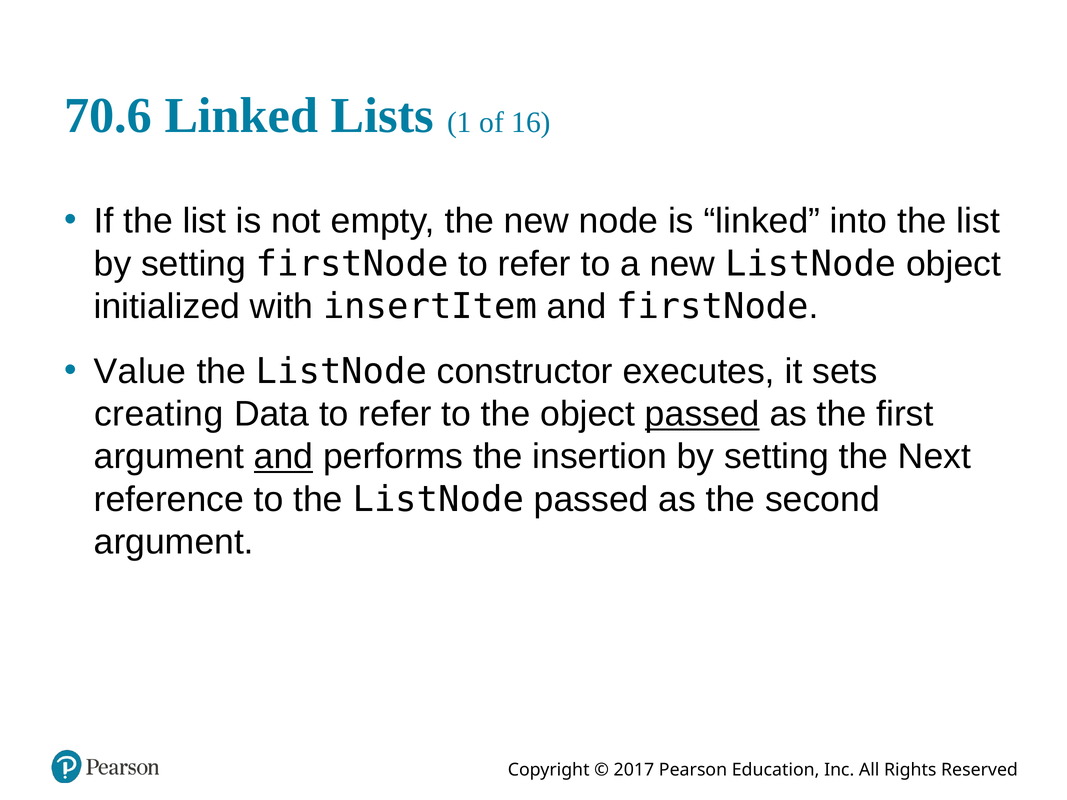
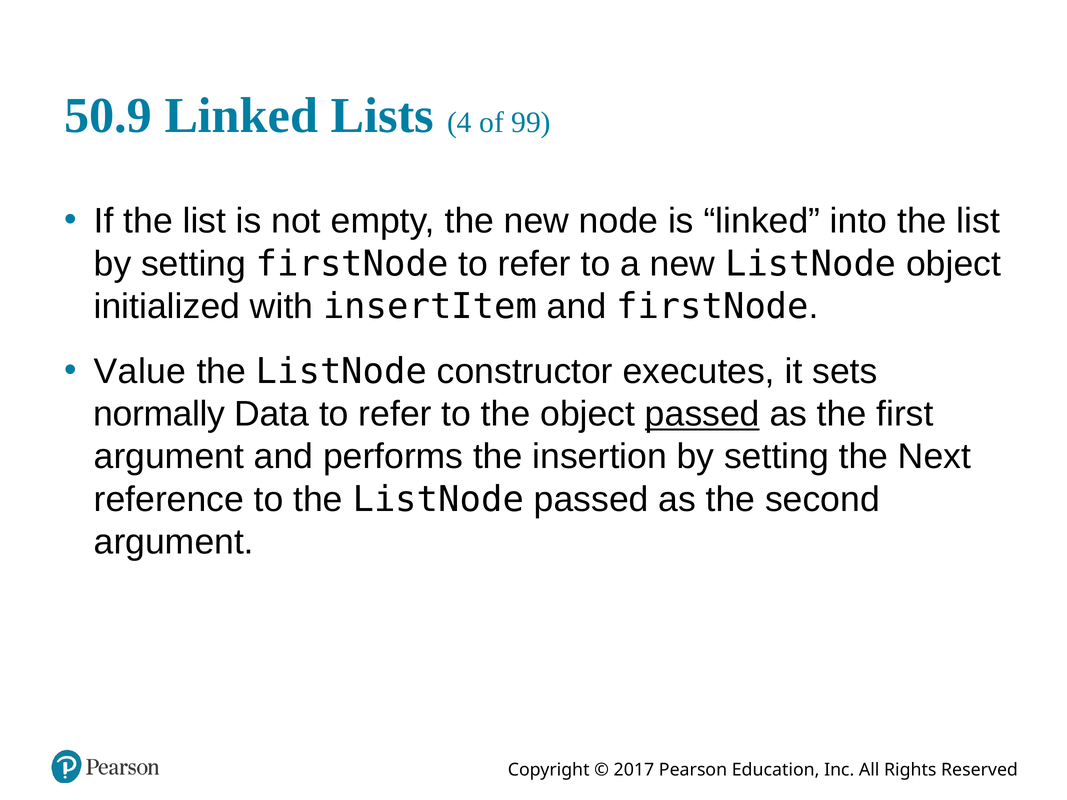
70.6: 70.6 -> 50.9
1: 1 -> 4
16: 16 -> 99
creating: creating -> normally
and at (283, 457) underline: present -> none
